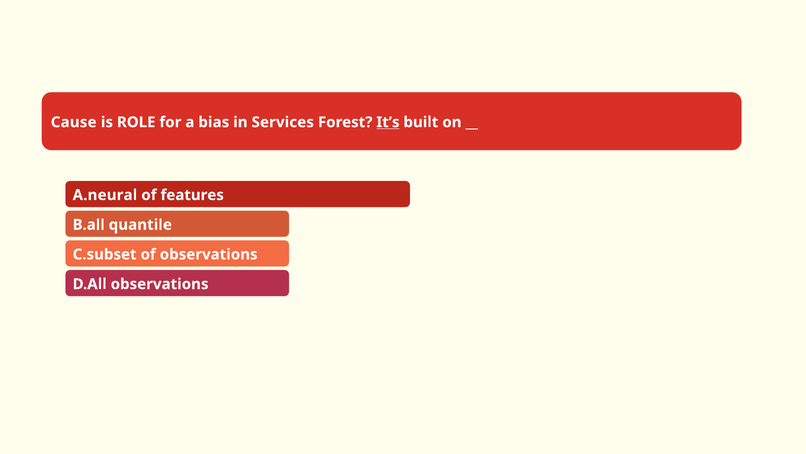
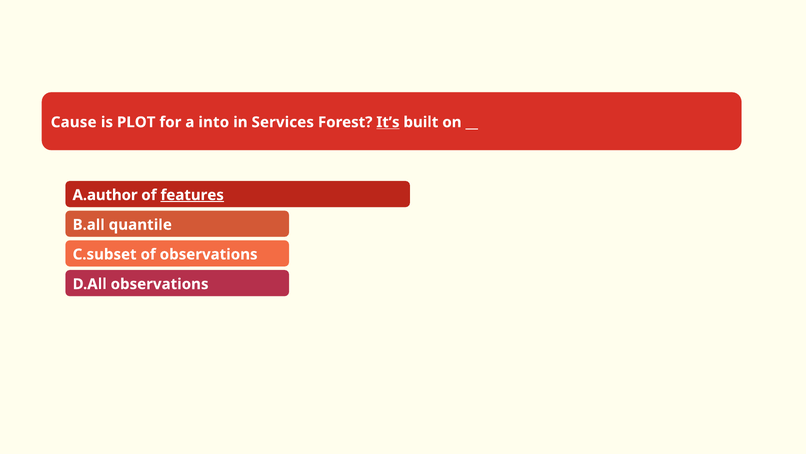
ROLE: ROLE -> PLOT
bias: bias -> into
A.neural: A.neural -> A.author
features underline: none -> present
